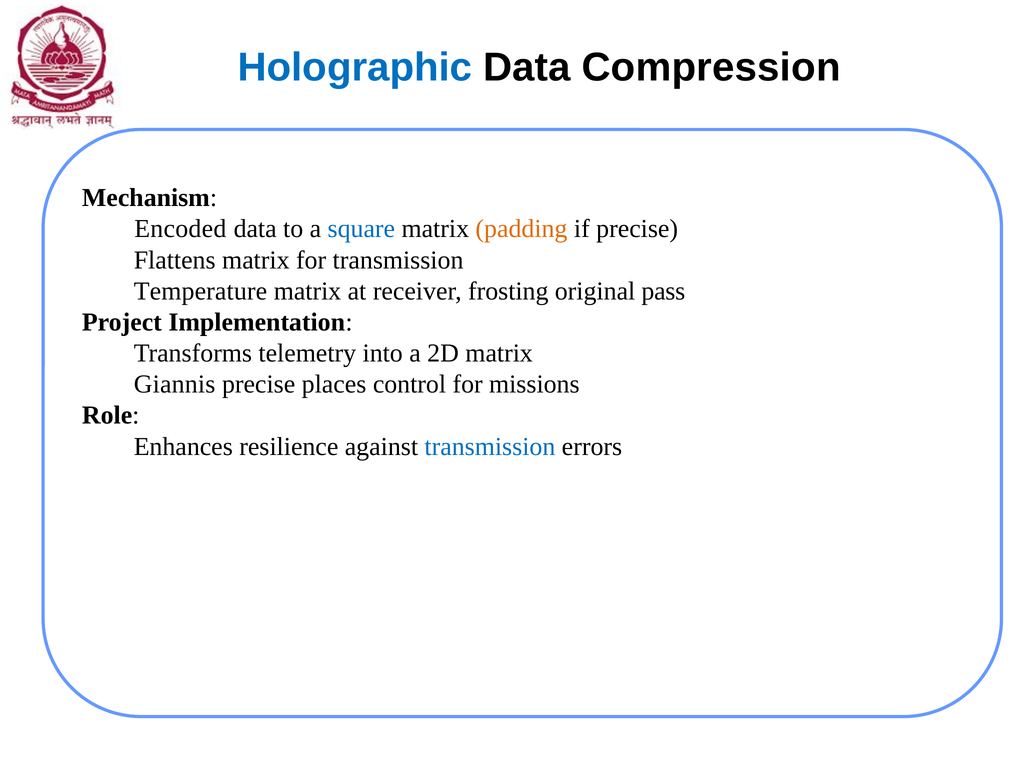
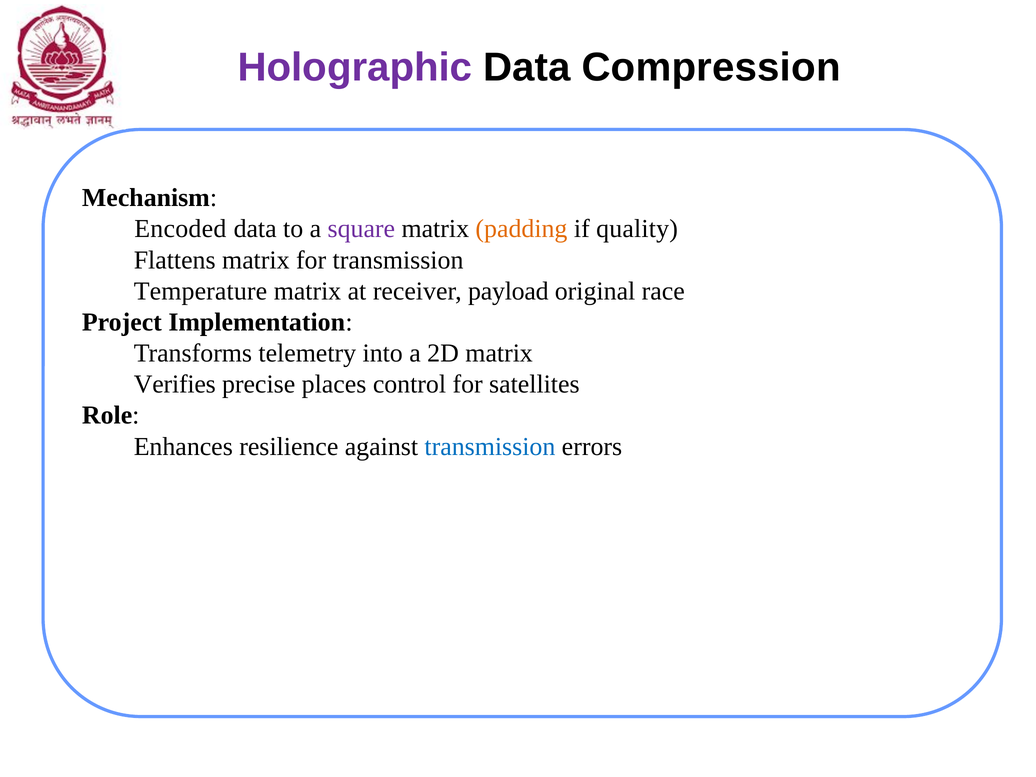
Holographic colour: blue -> purple
square colour: blue -> purple
if precise: precise -> quality
frosting: frosting -> payload
pass: pass -> race
Giannis: Giannis -> Verifies
missions: missions -> satellites
